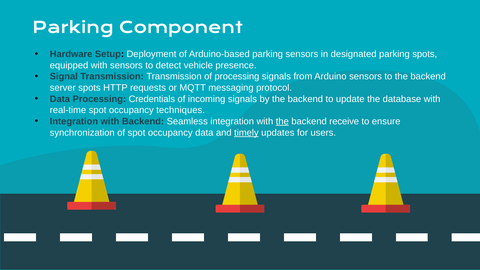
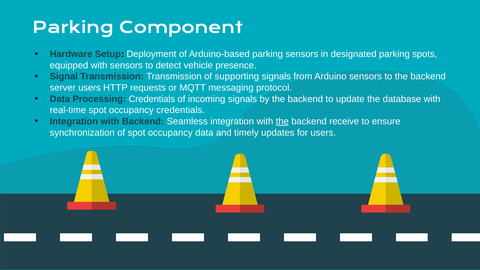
of processing: processing -> supporting
server spots: spots -> users
occupancy techniques: techniques -> credentials
timely underline: present -> none
